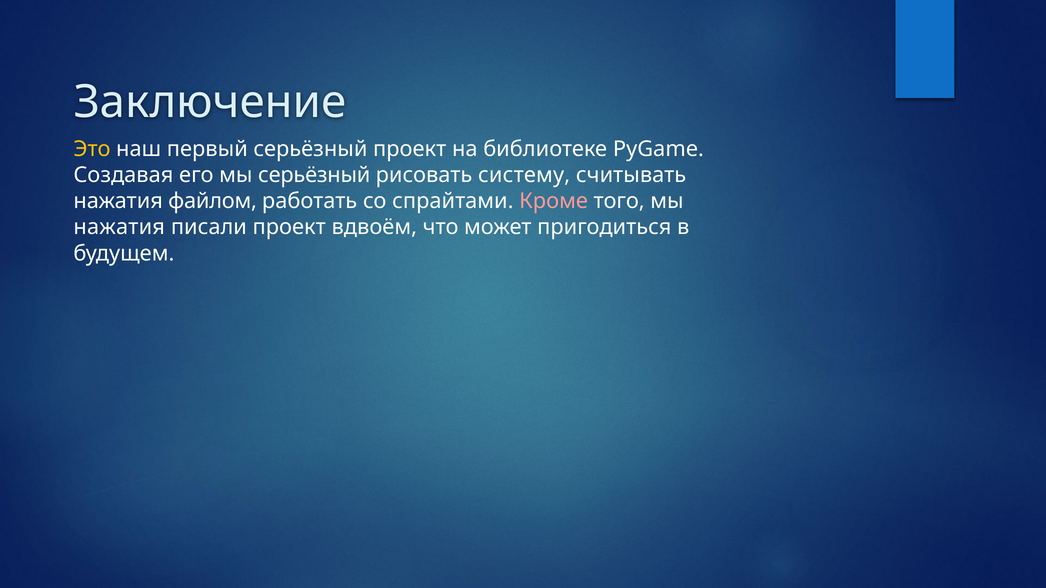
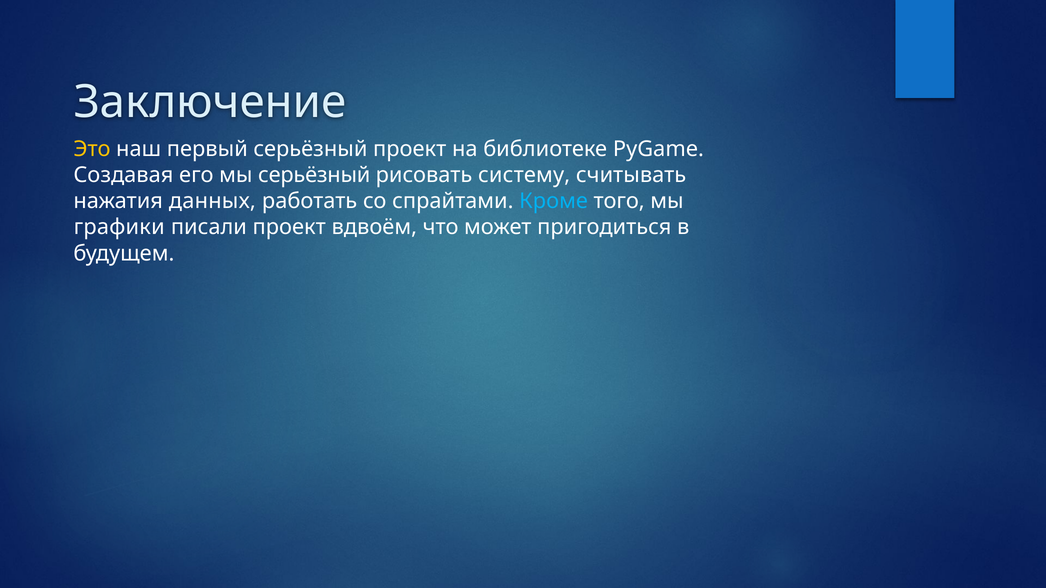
файлом: файлом -> данных
Кроме colour: pink -> light blue
нажатия at (119, 227): нажатия -> графики
